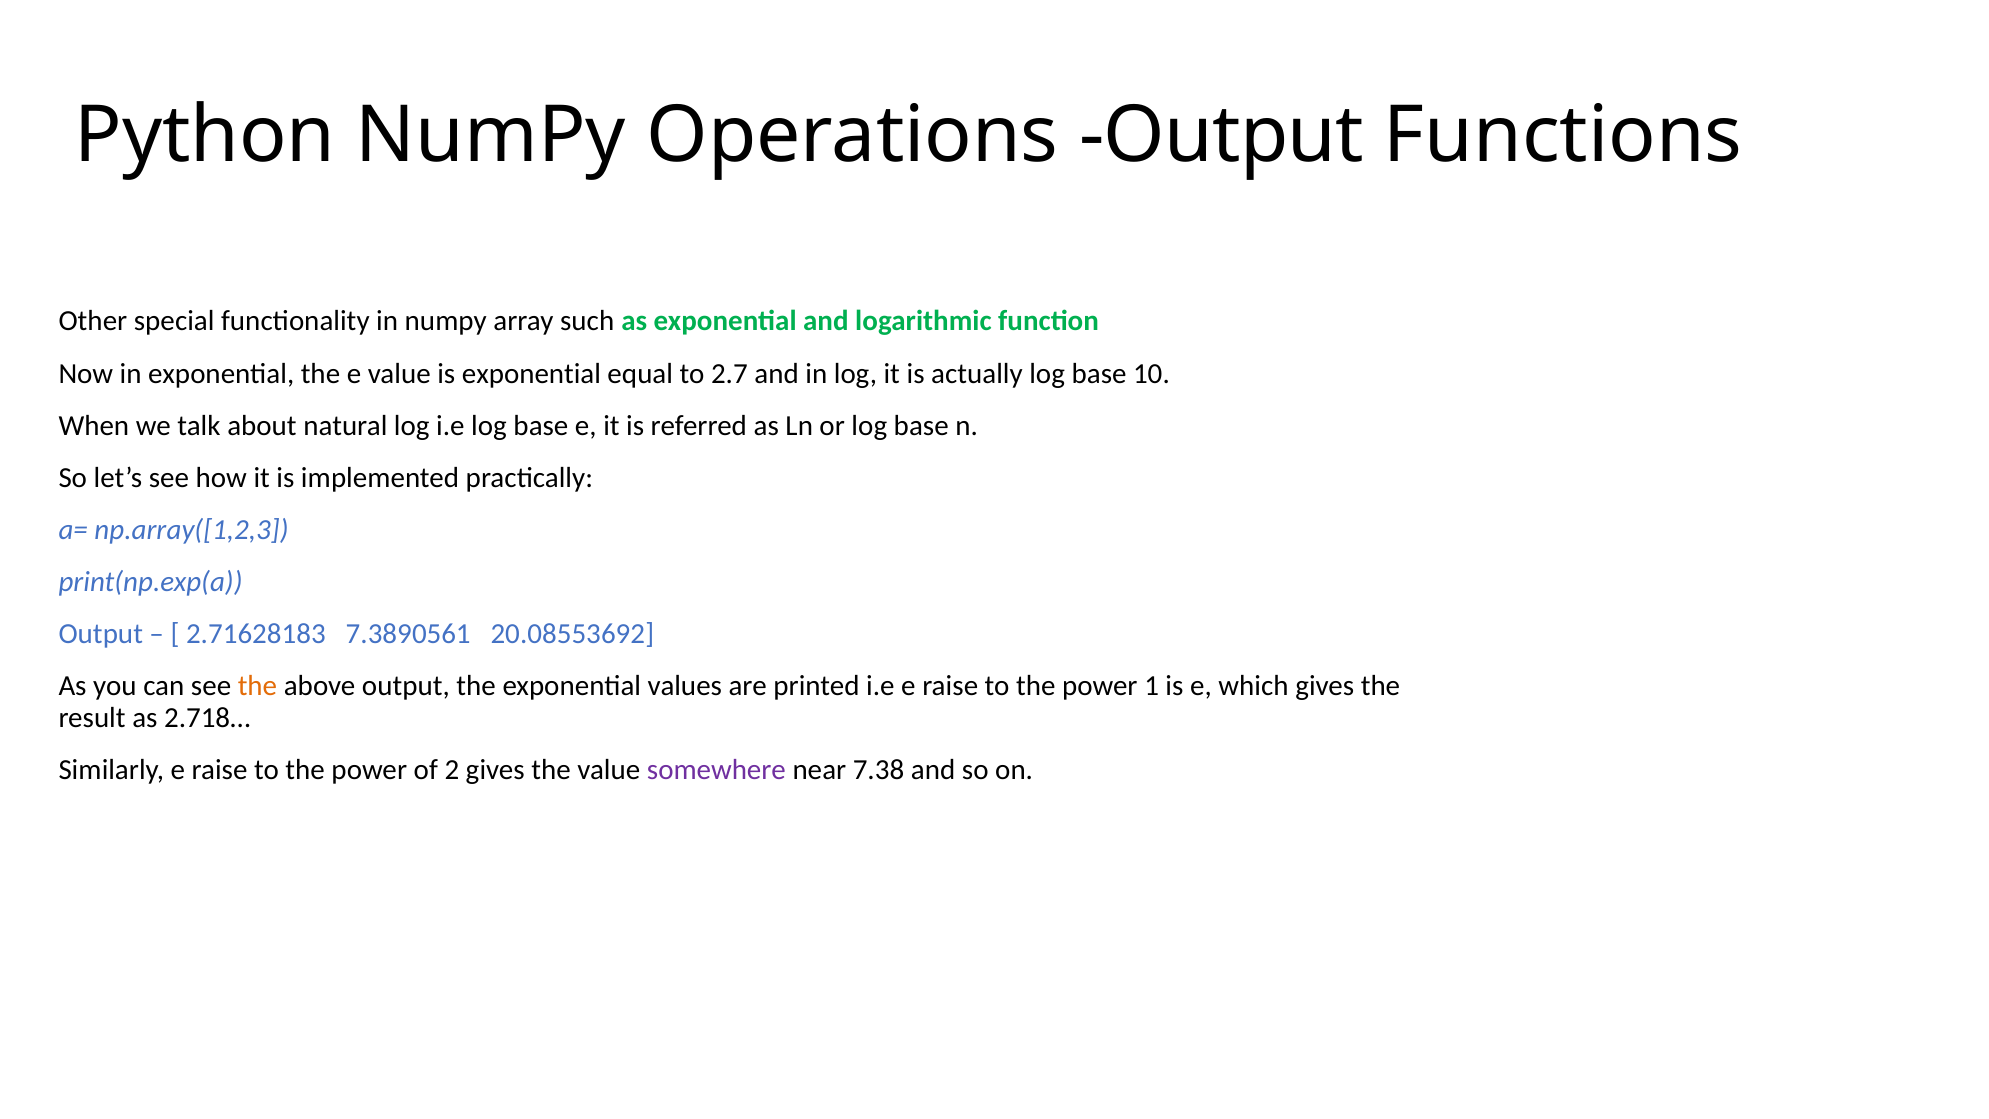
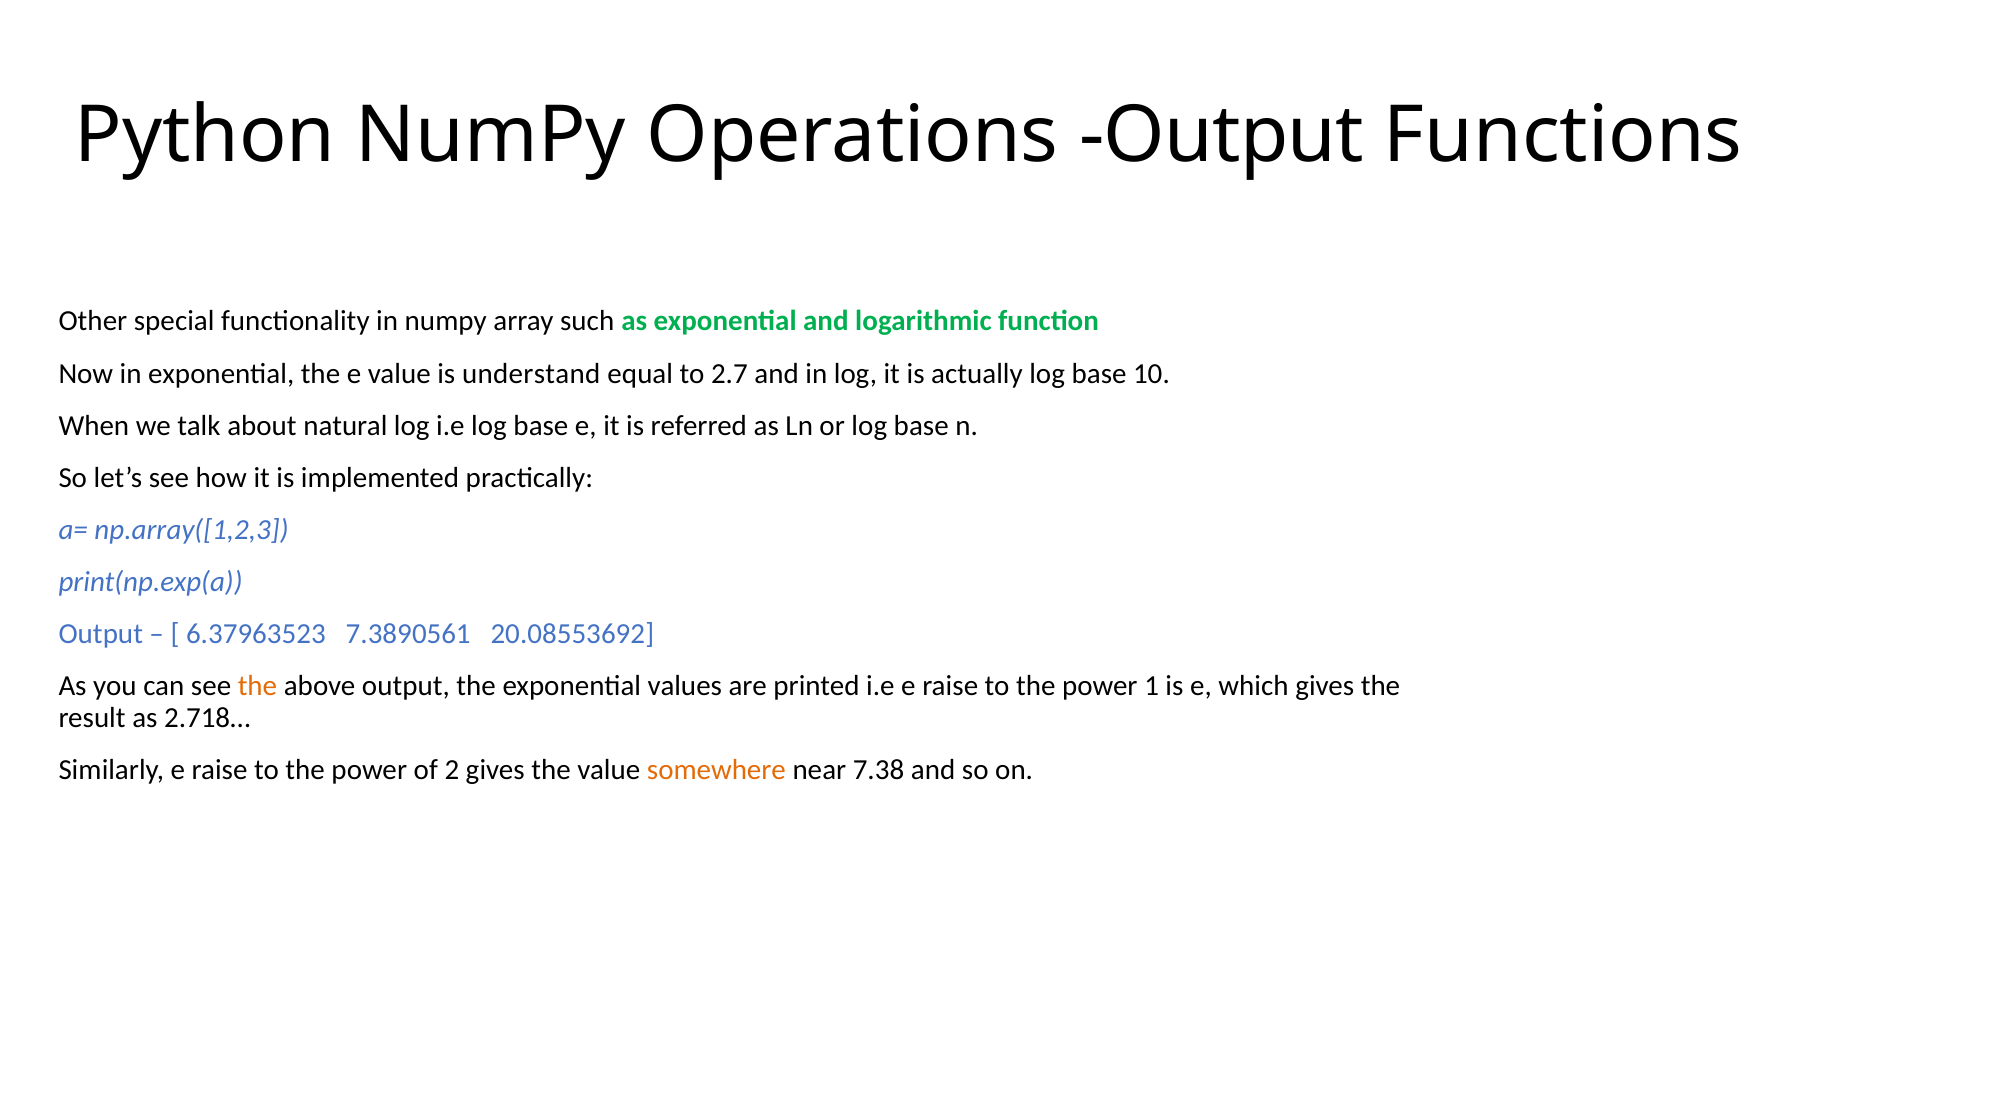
is exponential: exponential -> understand
2.71628183: 2.71628183 -> 6.37963523
somewhere colour: purple -> orange
